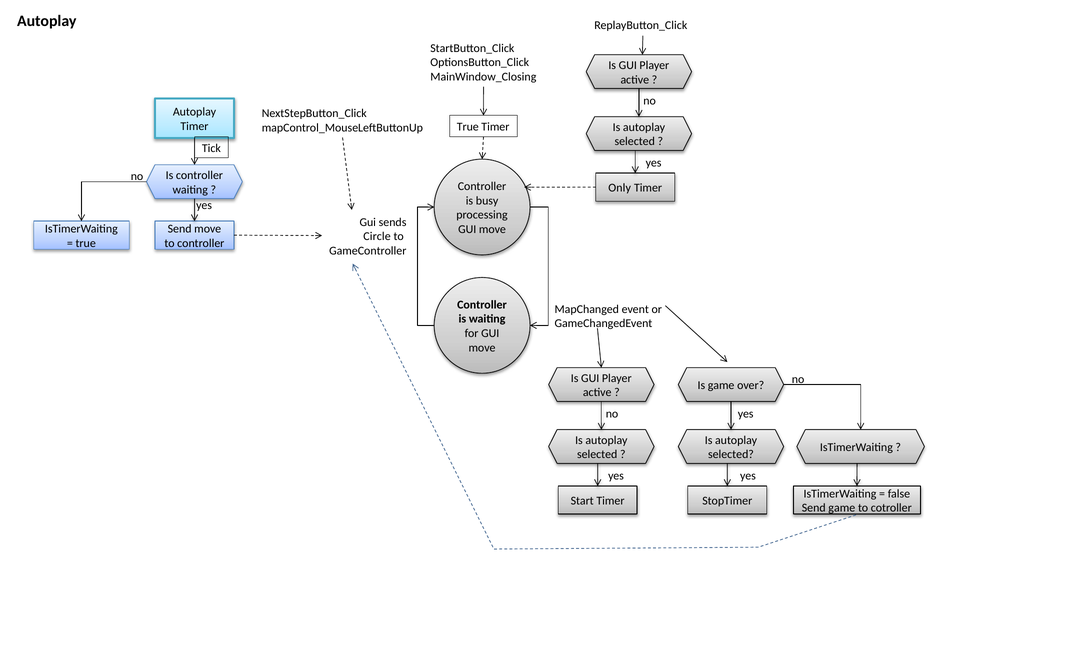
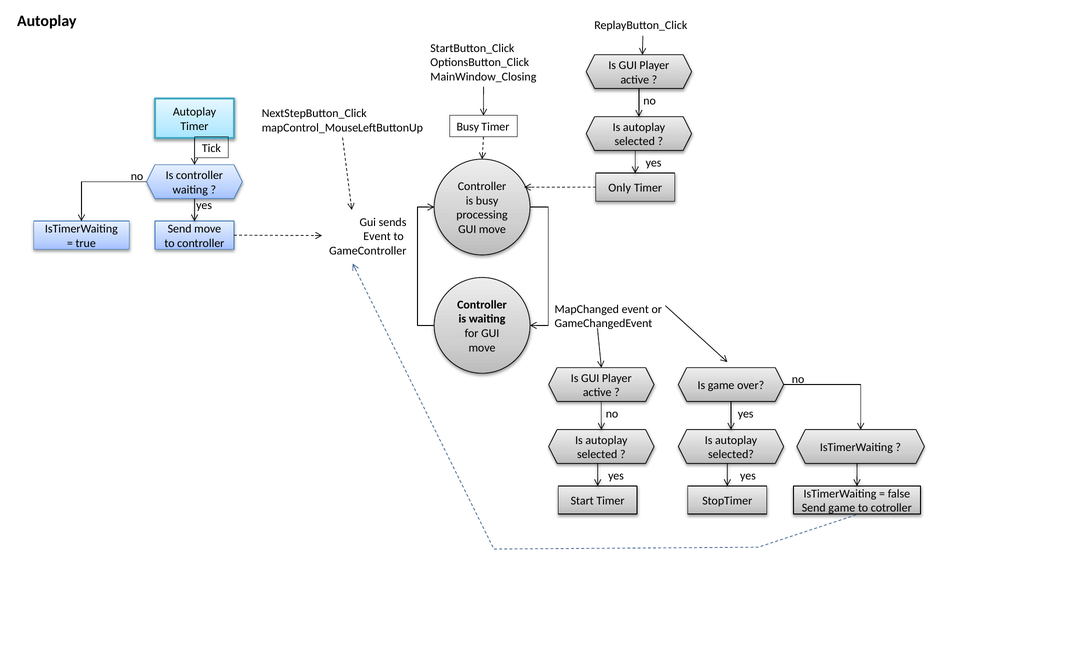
mapControl_MouseLeftButtonUp True: True -> Busy
Circle at (377, 236): Circle -> Event
